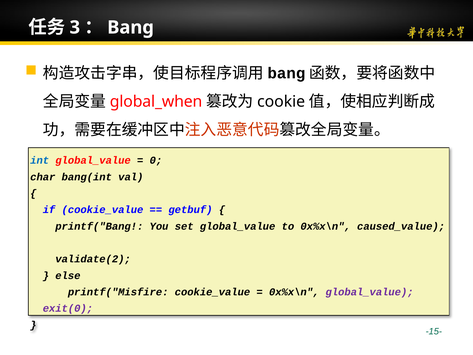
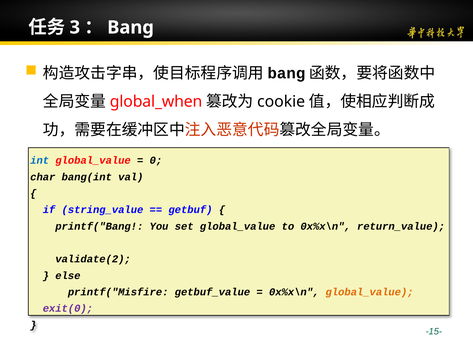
if cookie_value: cookie_value -> string_value
caused_value: caused_value -> return_value
printf("Misfire cookie_value: cookie_value -> getbuf_value
global_value at (370, 292) colour: purple -> orange
